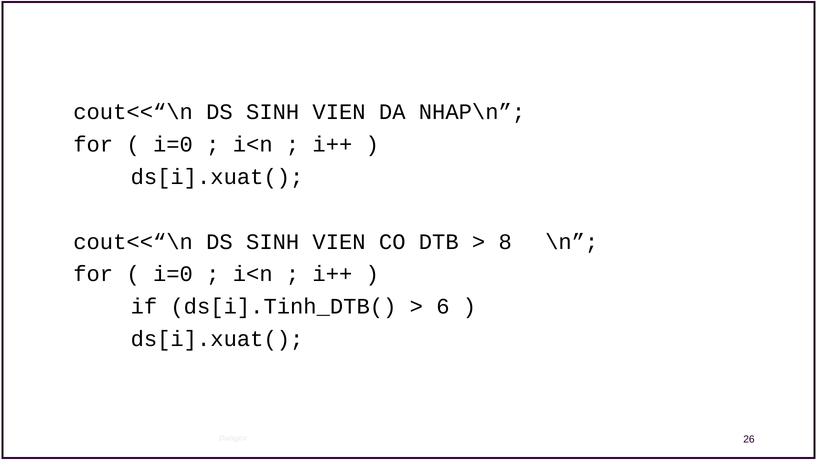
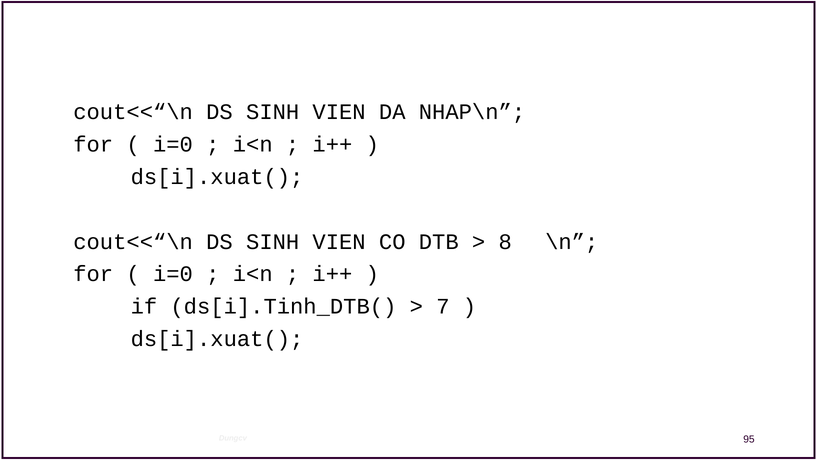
6: 6 -> 7
26: 26 -> 95
